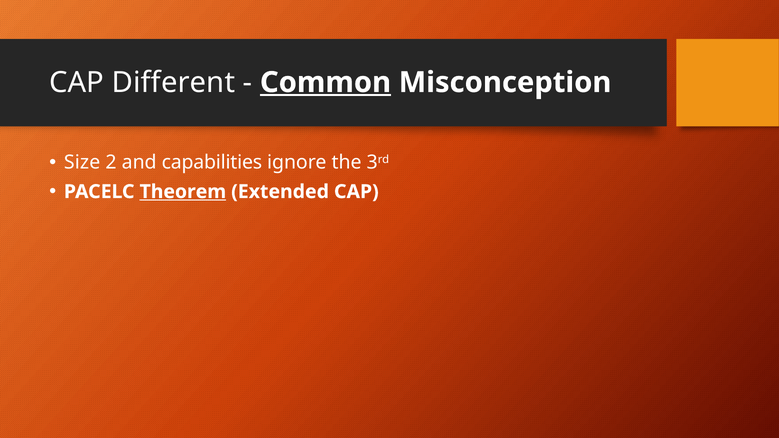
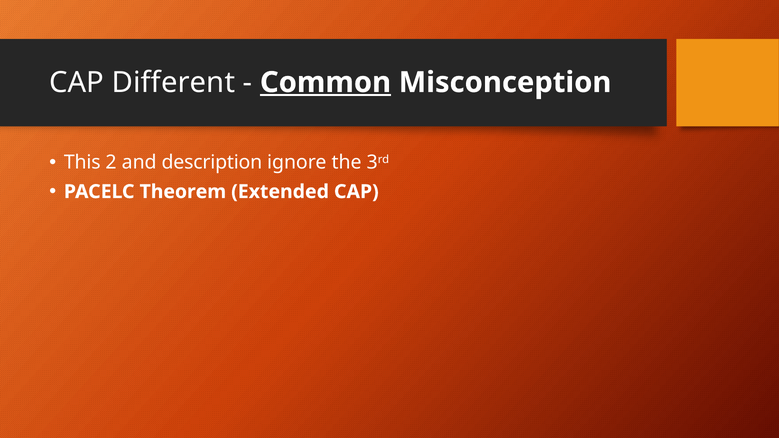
Size: Size -> This
capabilities: capabilities -> description
Theorem underline: present -> none
